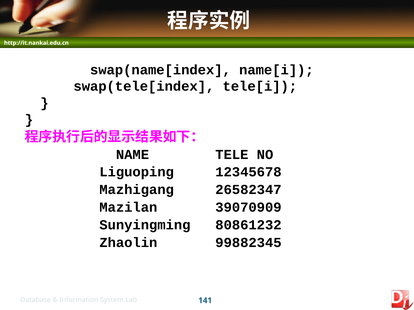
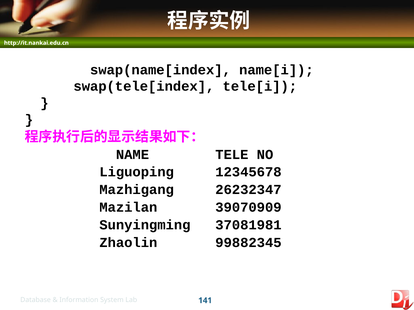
26582347: 26582347 -> 26232347
80861232: 80861232 -> 37081981
